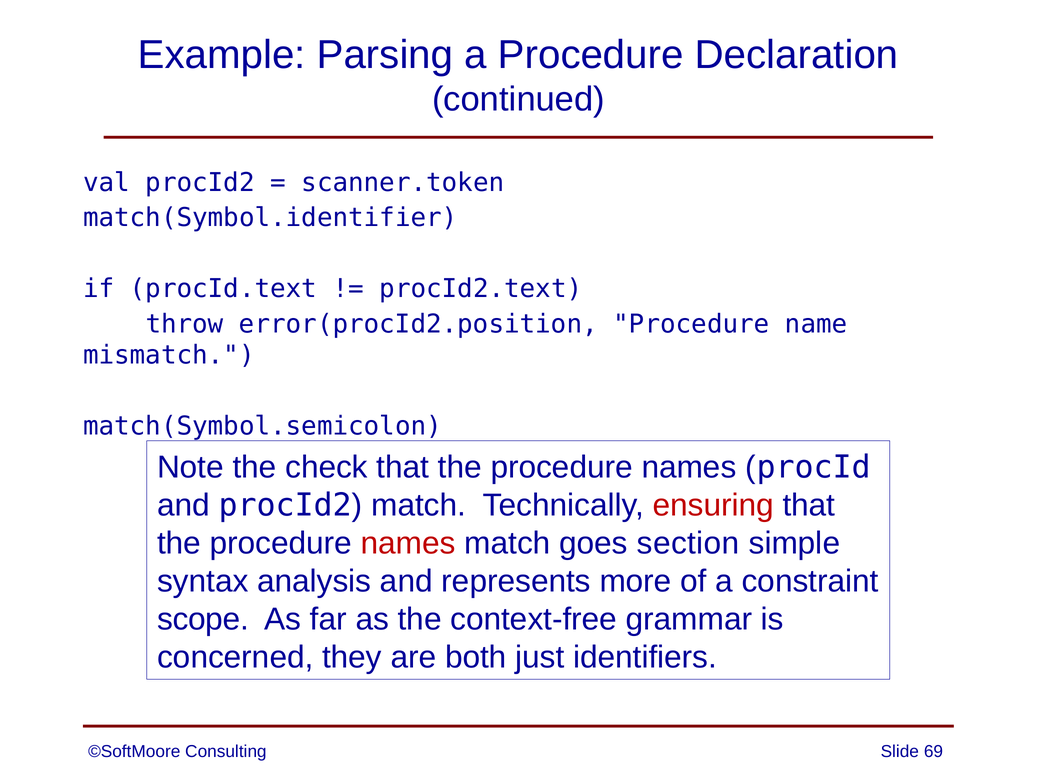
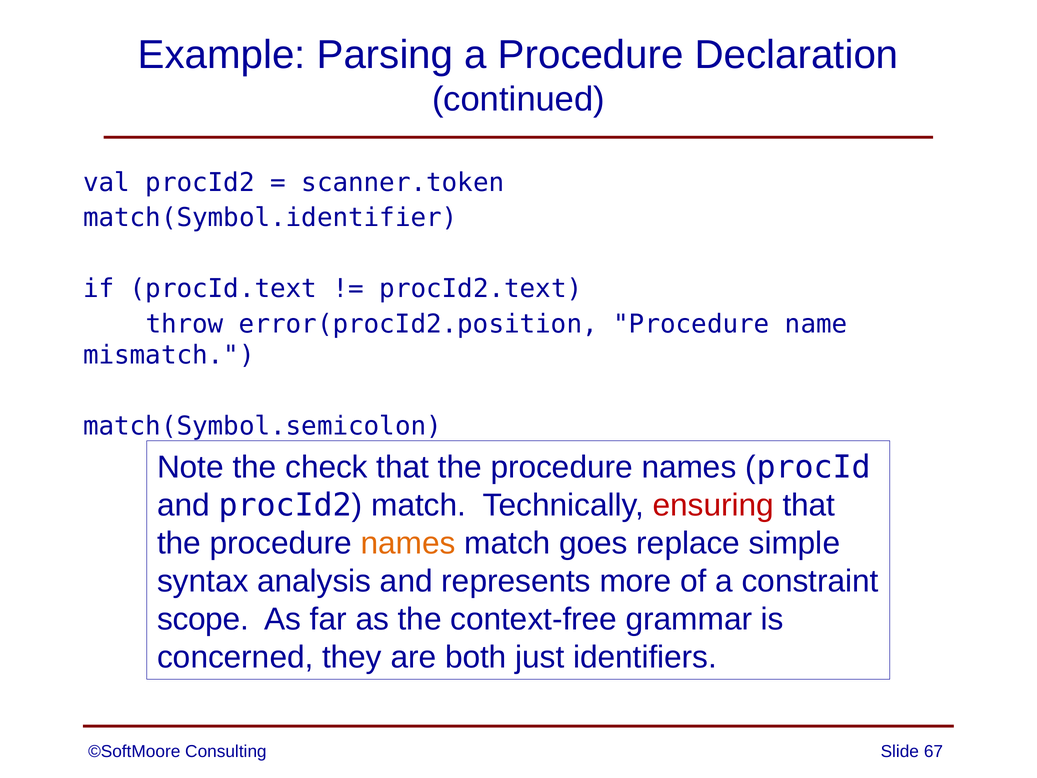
names at (408, 543) colour: red -> orange
section: section -> replace
69: 69 -> 67
